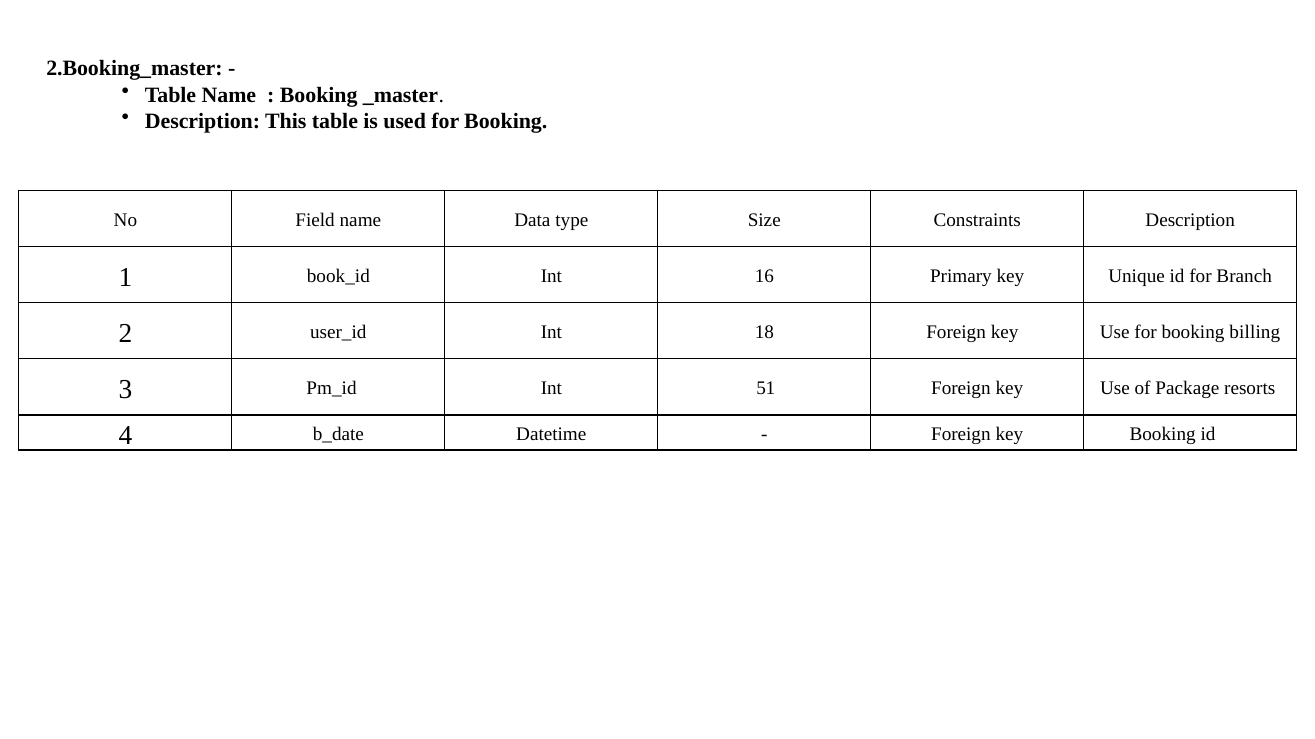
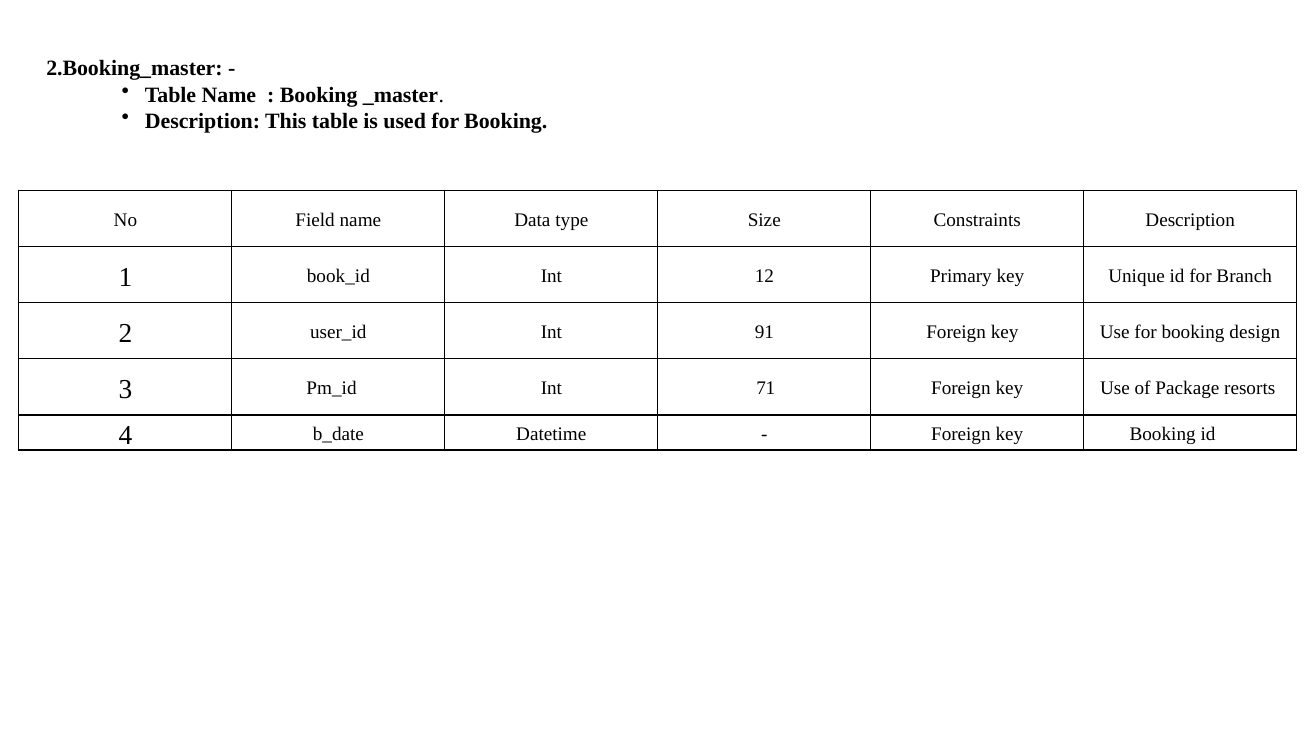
16: 16 -> 12
18: 18 -> 91
billing: billing -> design
51: 51 -> 71
